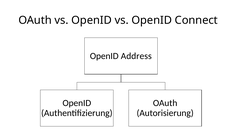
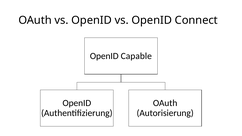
Address: Address -> Capable
